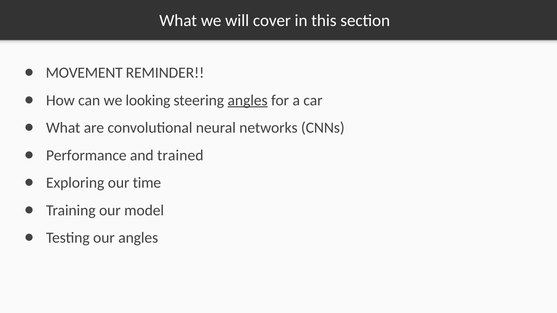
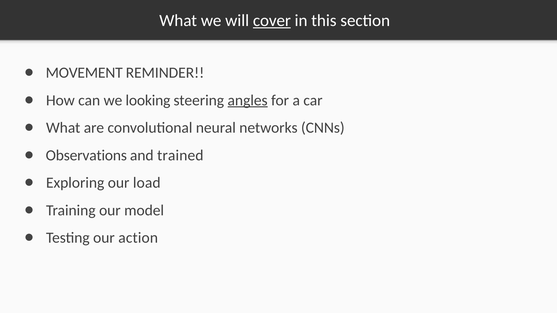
cover underline: none -> present
Performance: Performance -> Observations
time: time -> load
our angles: angles -> action
